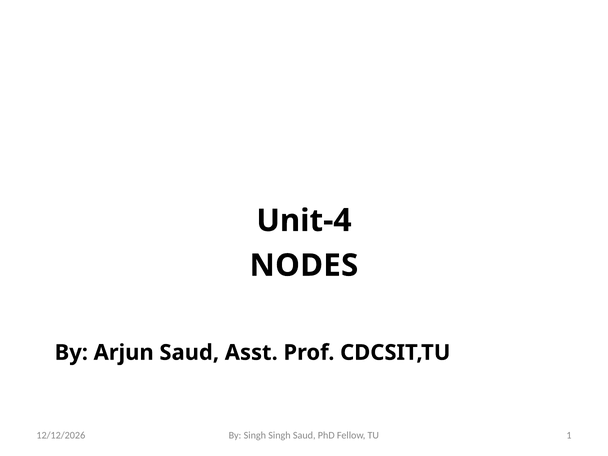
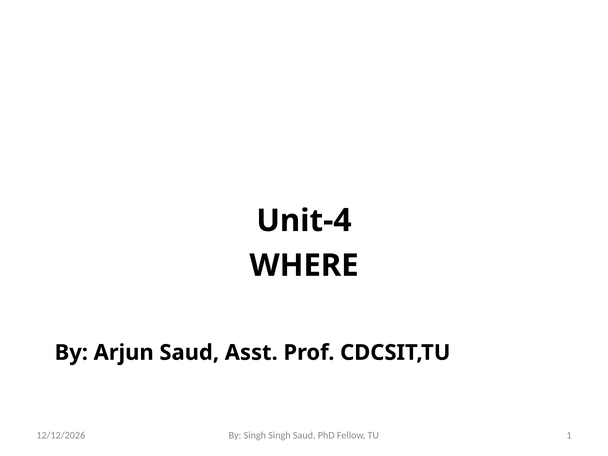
NODES: NODES -> WHERE
